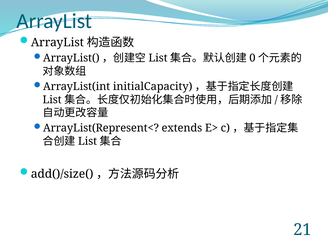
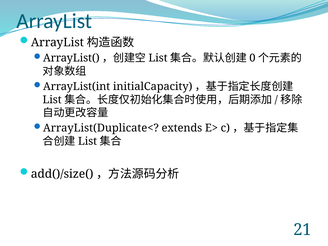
ArrayList(Represent<: ArrayList(Represent< -> ArrayList(Duplicate<
